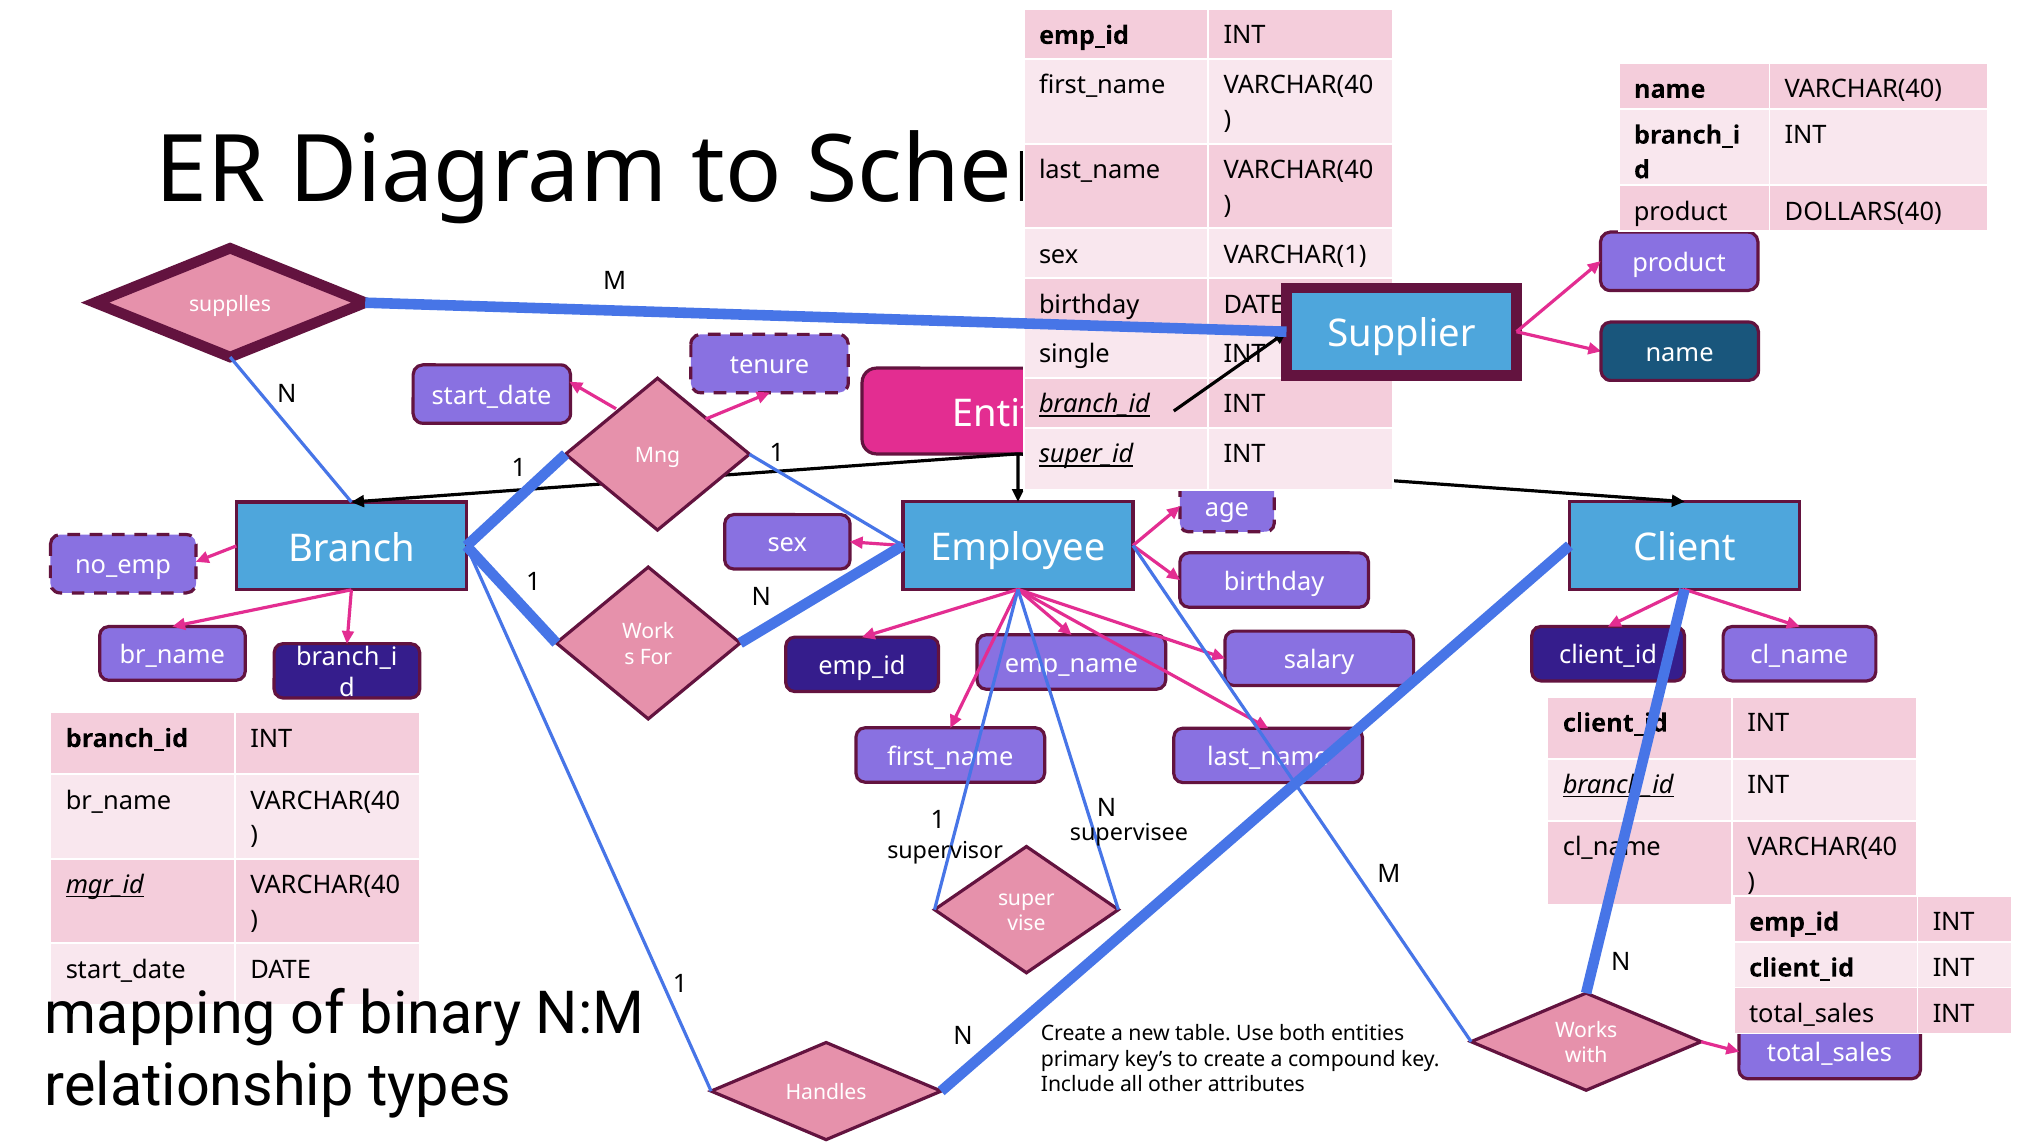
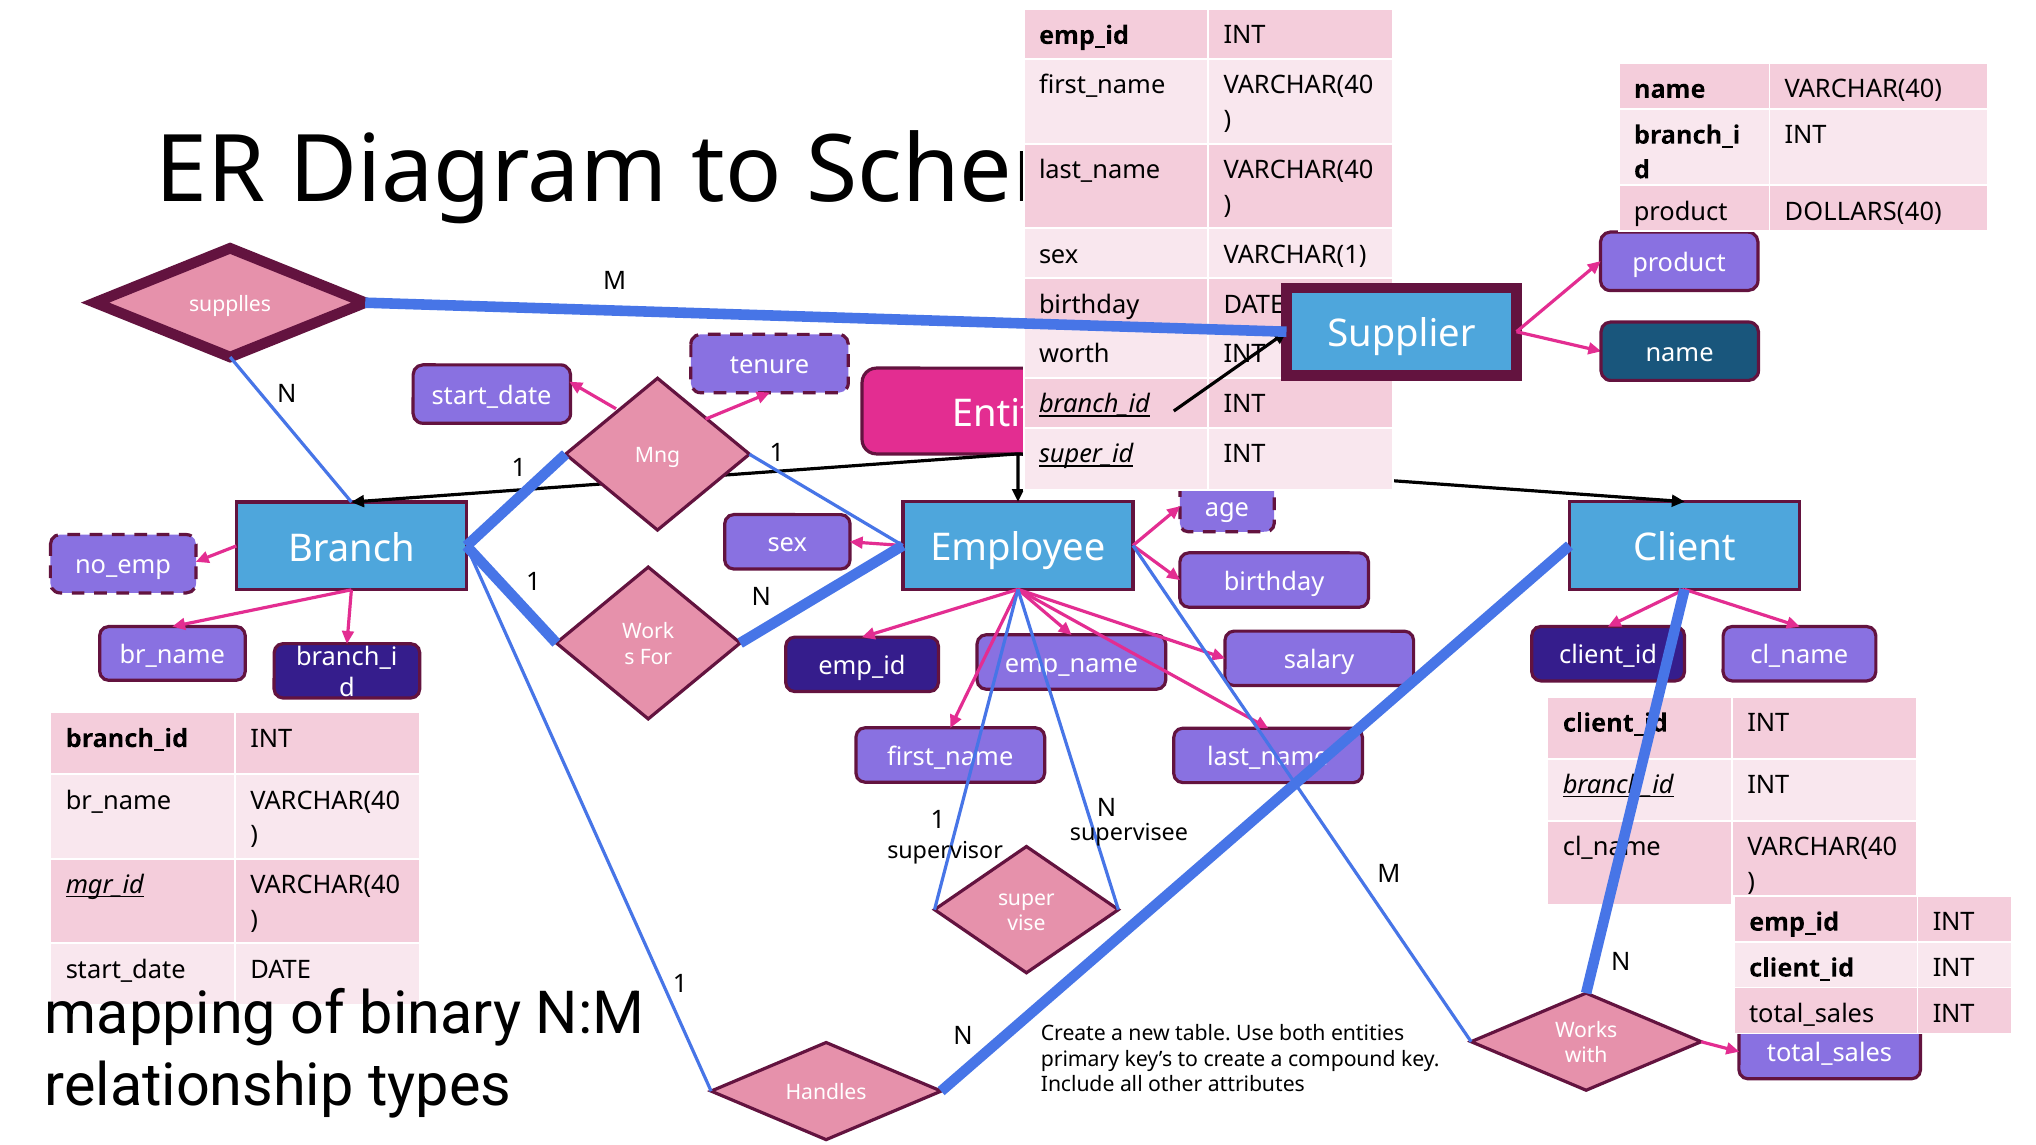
single: single -> worth
